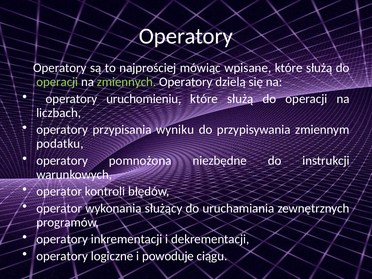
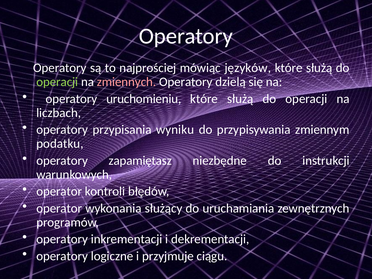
wpisane: wpisane -> języków
zmiennych colour: light green -> pink
pomnożona: pomnożona -> zapamiętasz
powoduje: powoduje -> przyjmuje
